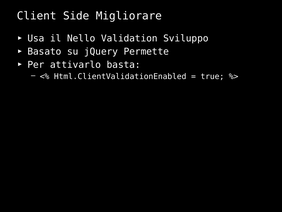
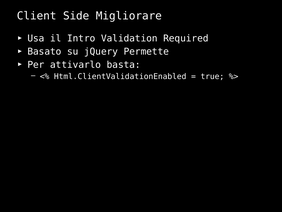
Nello: Nello -> Intro
Sviluppo: Sviluppo -> Required
